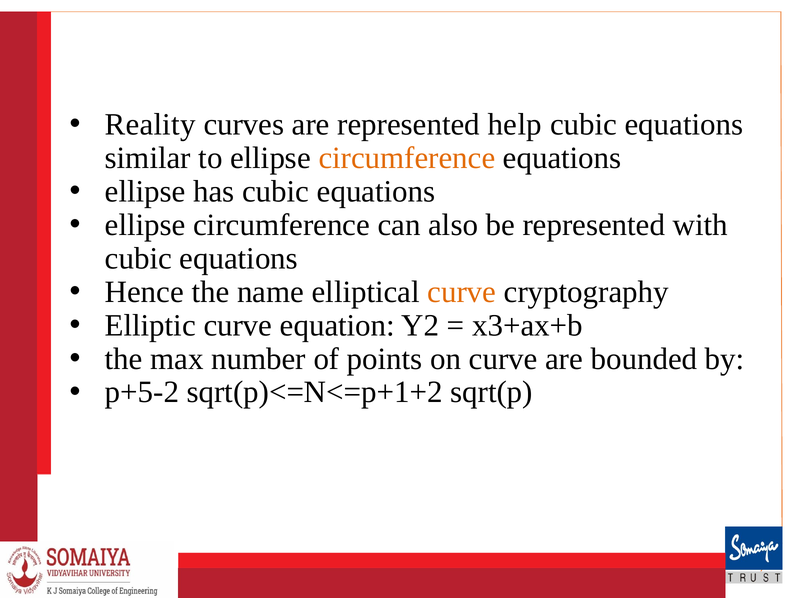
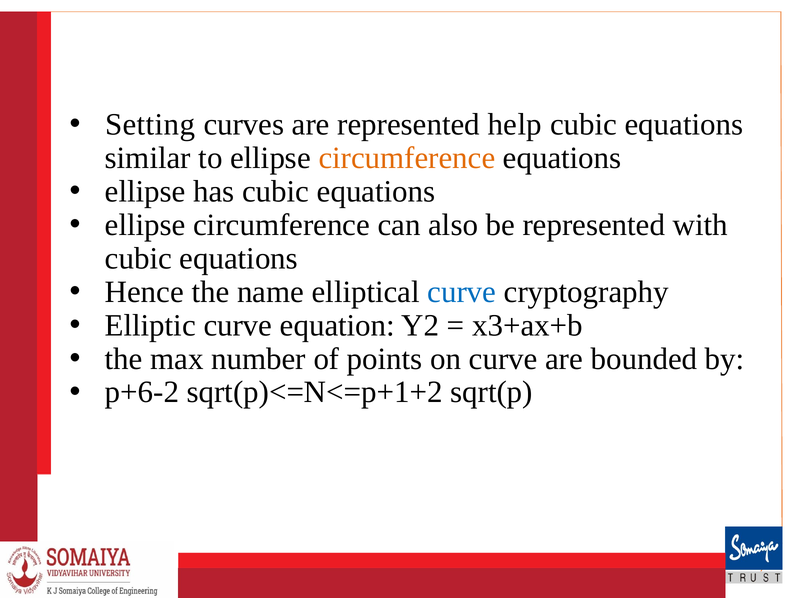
Reality: Reality -> Setting
curve at (462, 292) colour: orange -> blue
p+5-2: p+5-2 -> p+6-2
